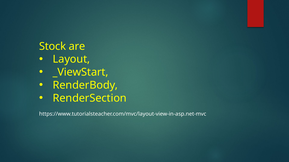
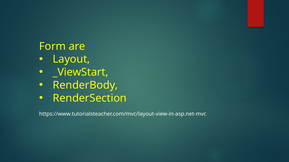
Stock: Stock -> Form
